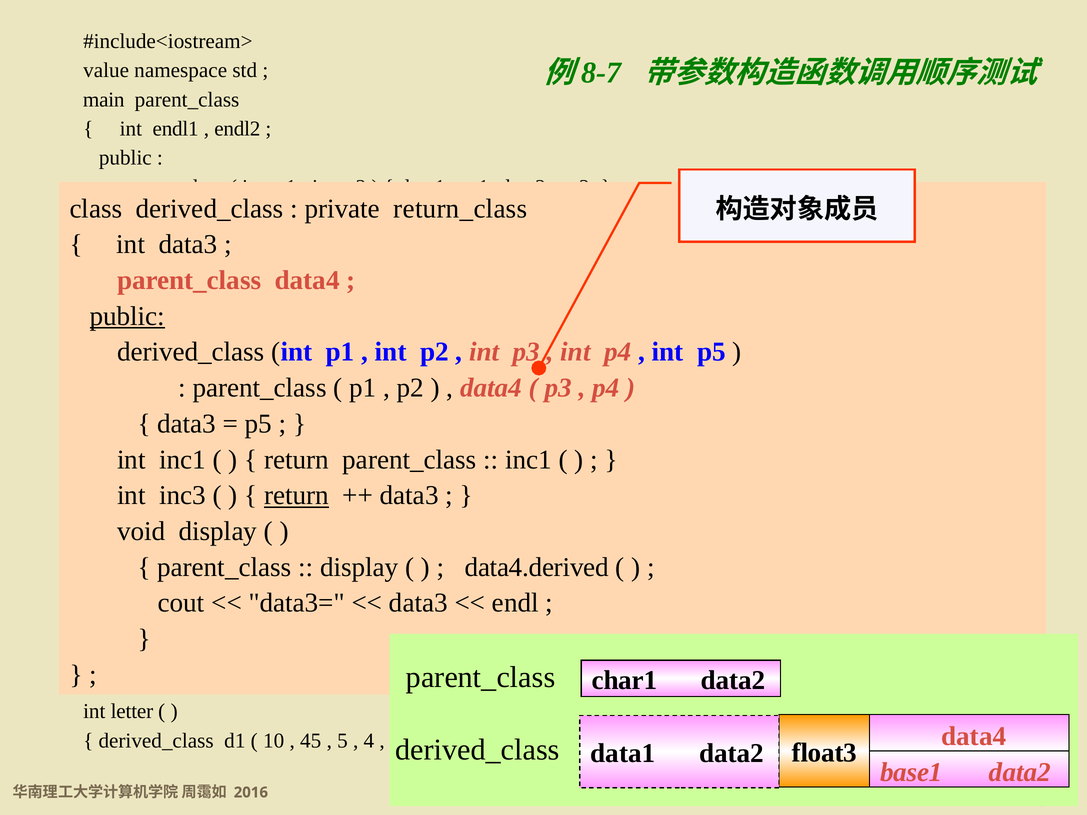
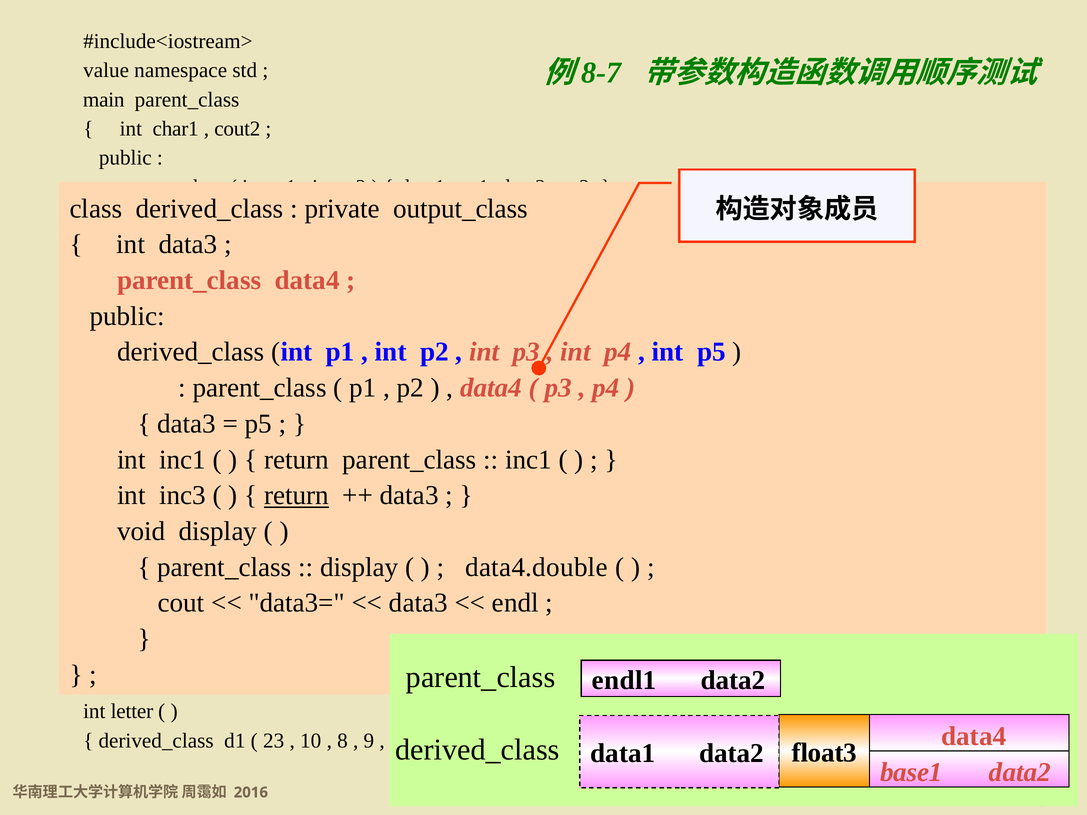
endl1: endl1 -> char1
endl2: endl2 -> cout2
return_class: return_class -> output_class
public at (127, 316) underline: present -> none
data4.derived: data4.derived -> data4.double
char1: char1 -> endl1
10: 10 -> 23
45: 45 -> 10
5: 5 -> 8
4: 4 -> 9
